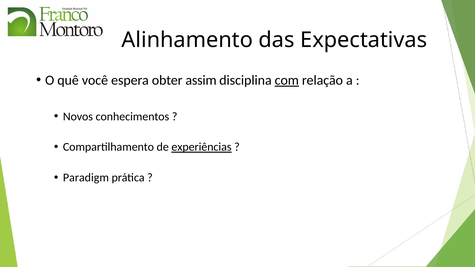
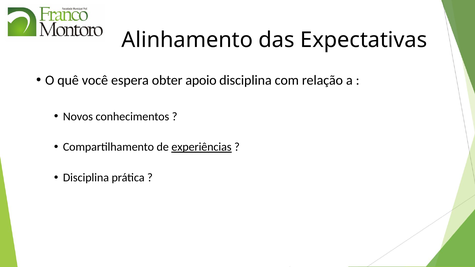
assim: assim -> apoio
com underline: present -> none
Paradigm at (86, 178): Paradigm -> Disciplina
